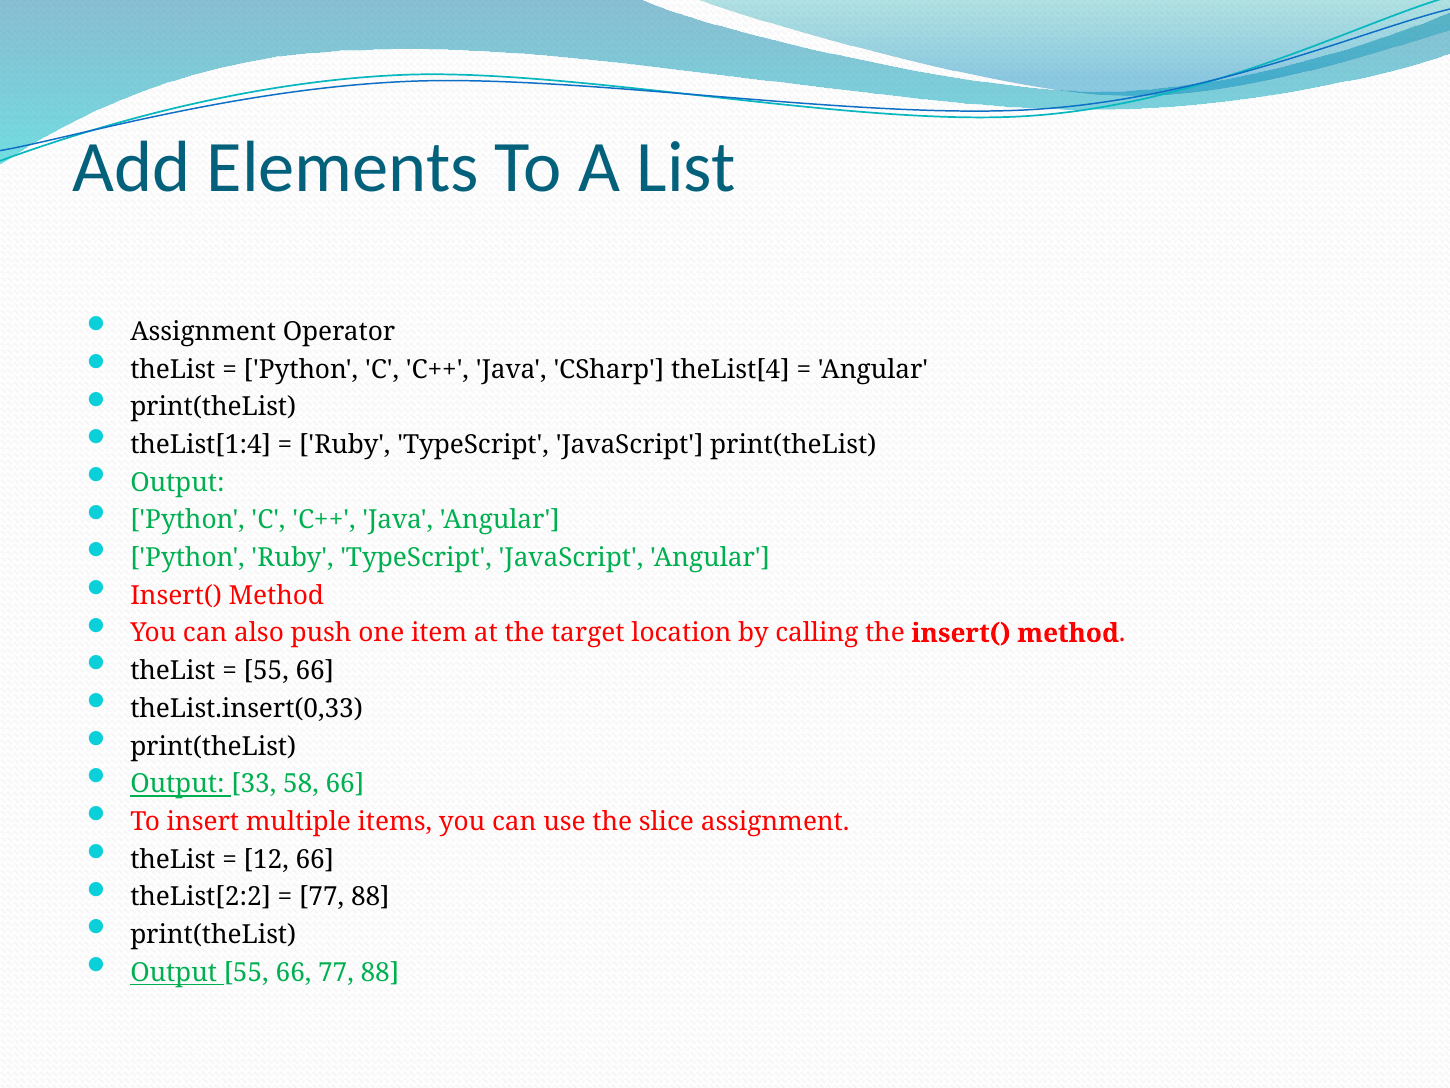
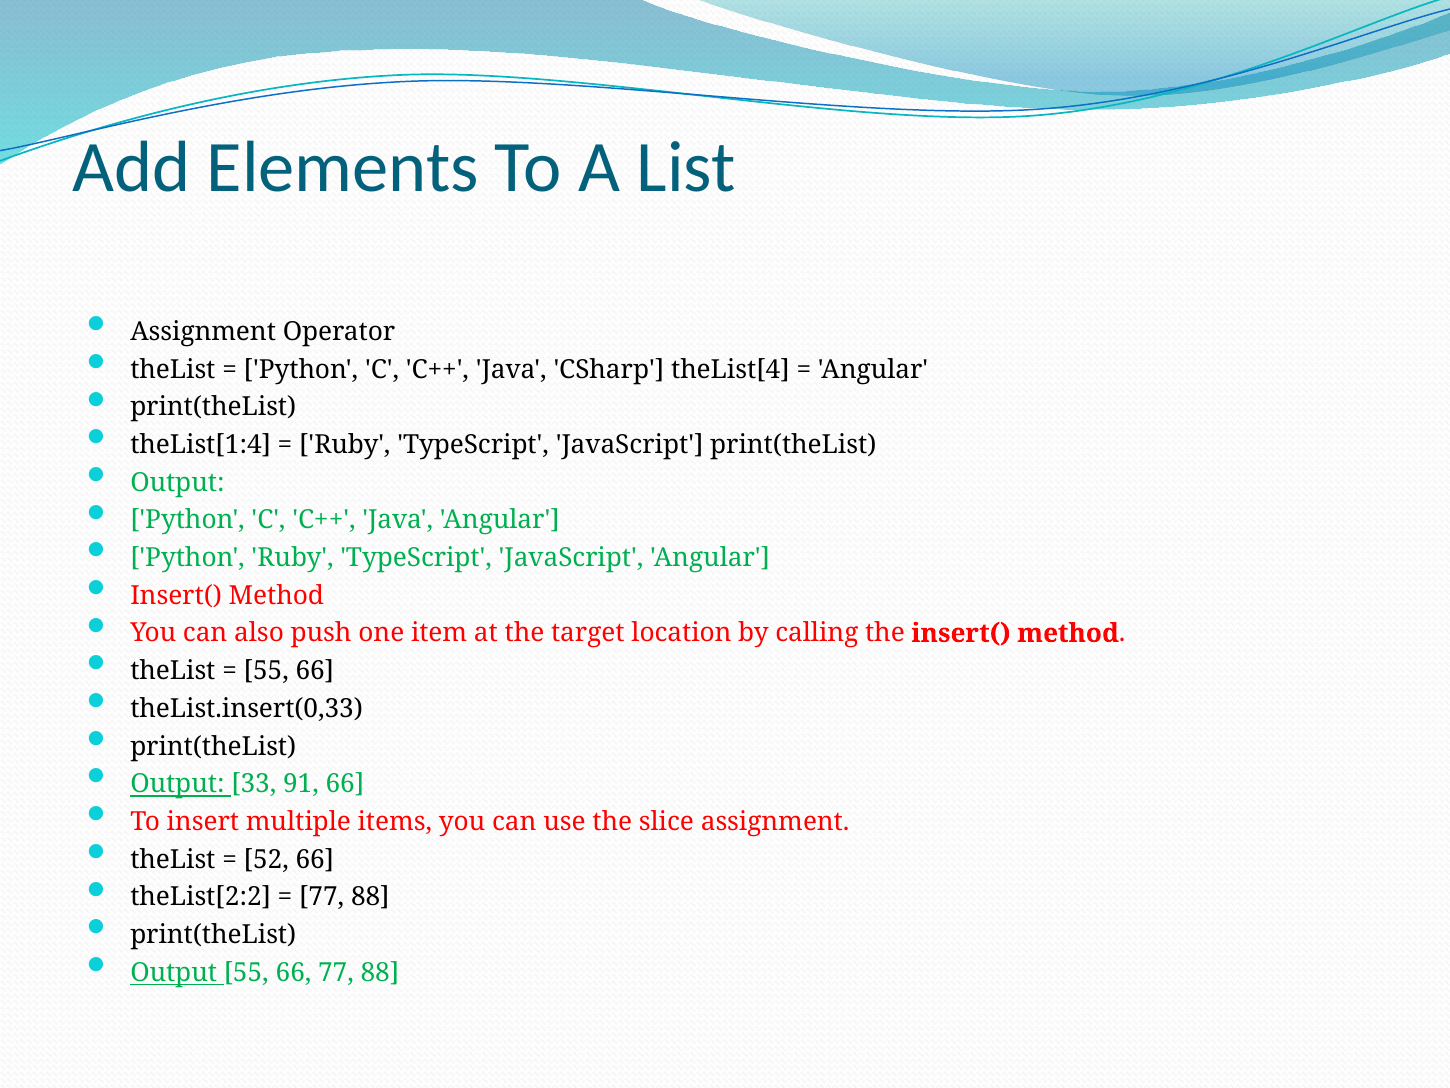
58: 58 -> 91
12: 12 -> 52
